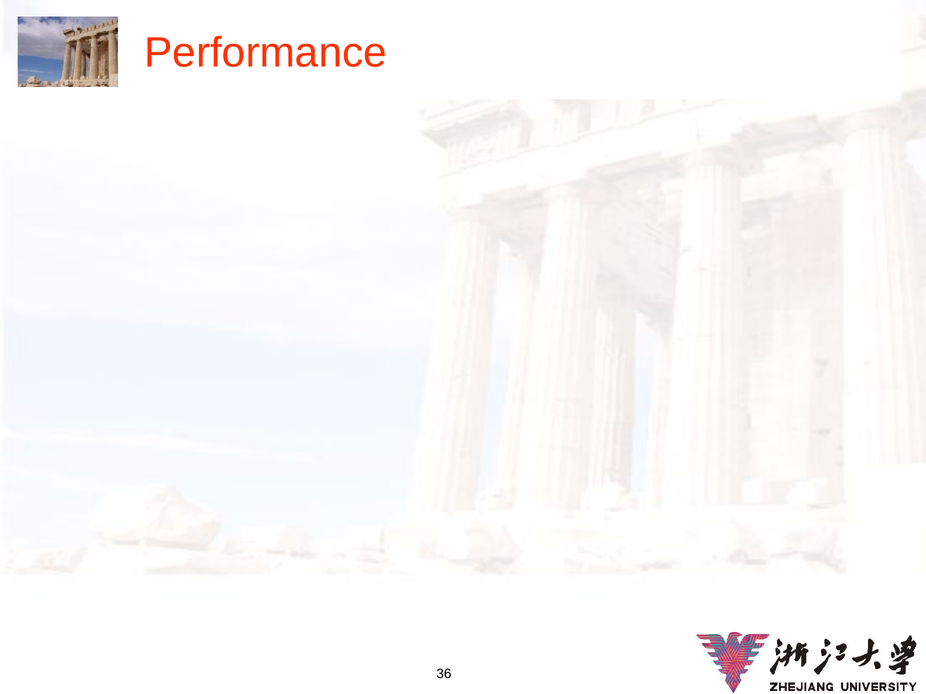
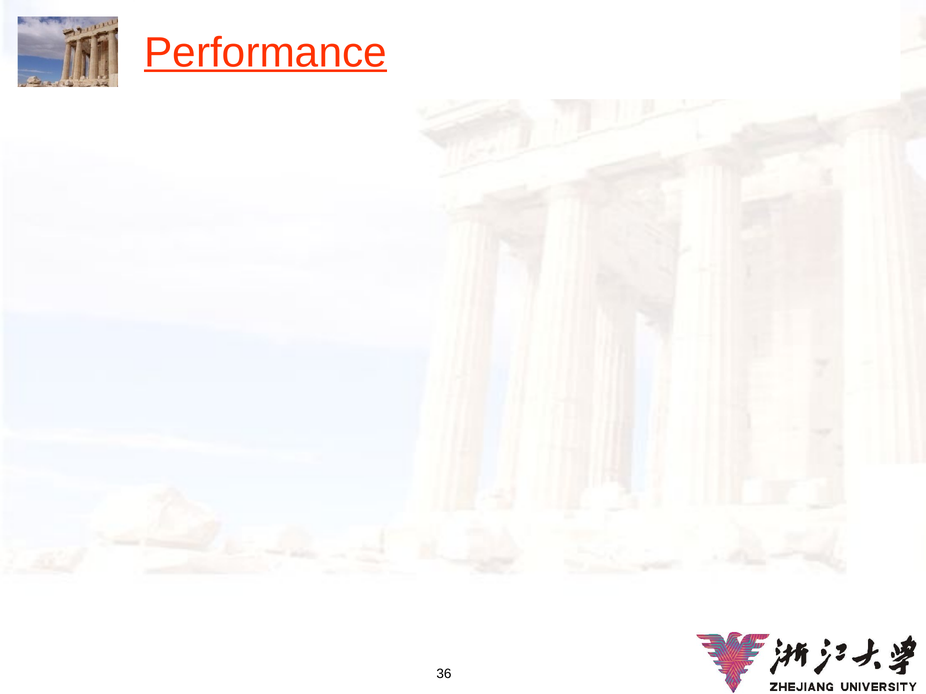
Performance underline: none -> present
